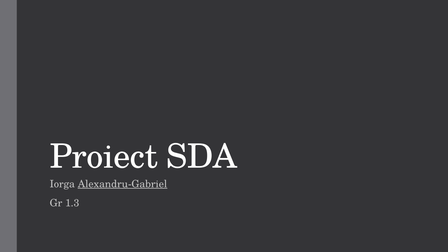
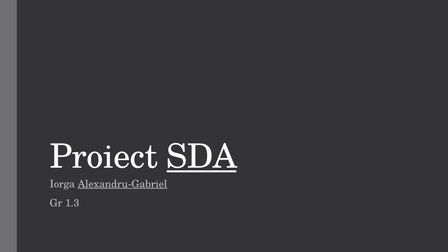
SDA underline: none -> present
